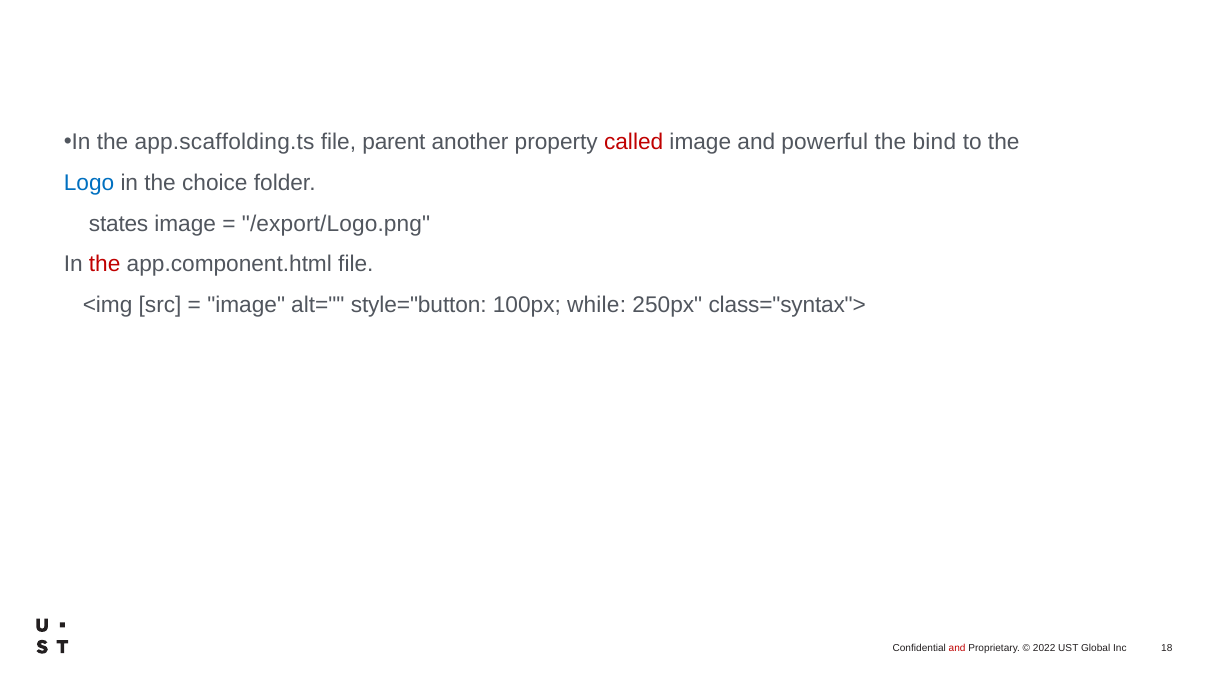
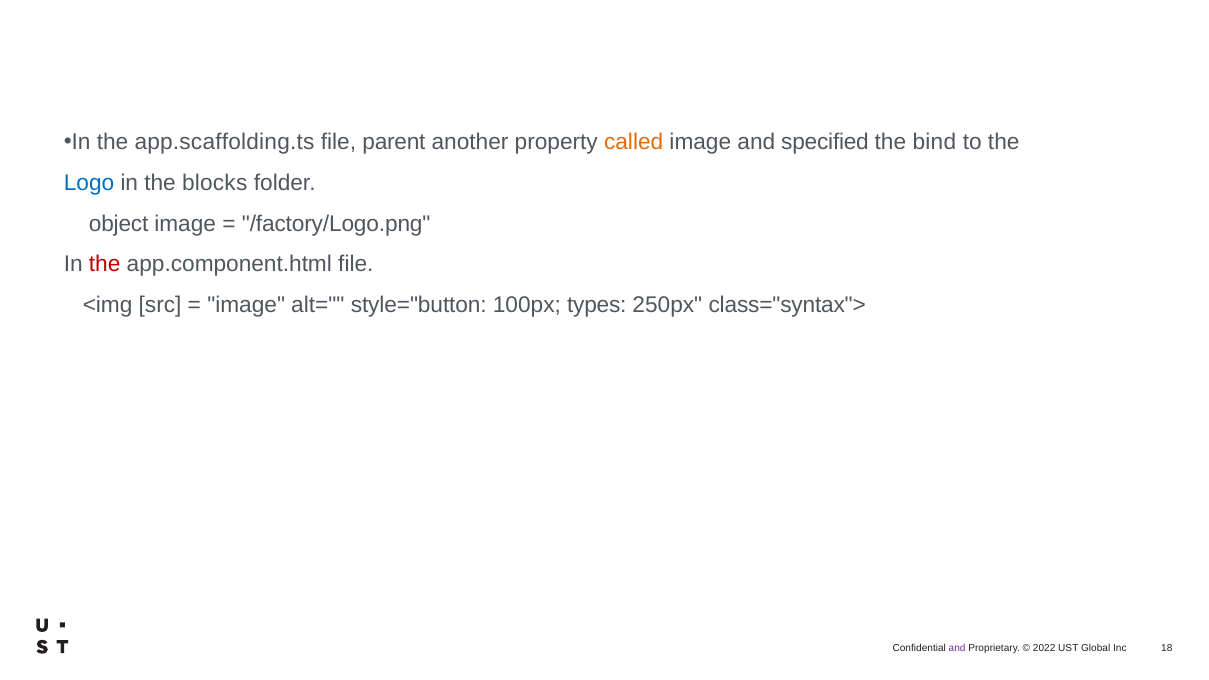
called colour: red -> orange
powerful: powerful -> specified
choice: choice -> blocks
states: states -> object
/export/Logo.png: /export/Logo.png -> /factory/Logo.png
while: while -> types
and at (957, 648) colour: red -> purple
